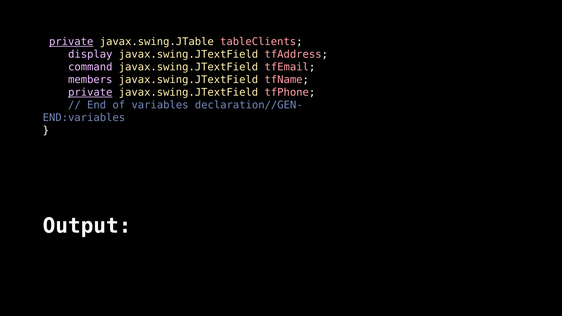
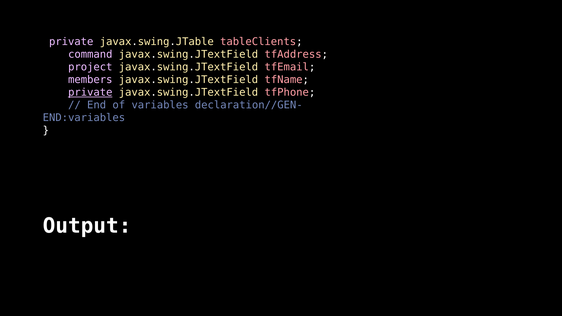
private at (71, 42) underline: present -> none
display: display -> command
command: command -> project
